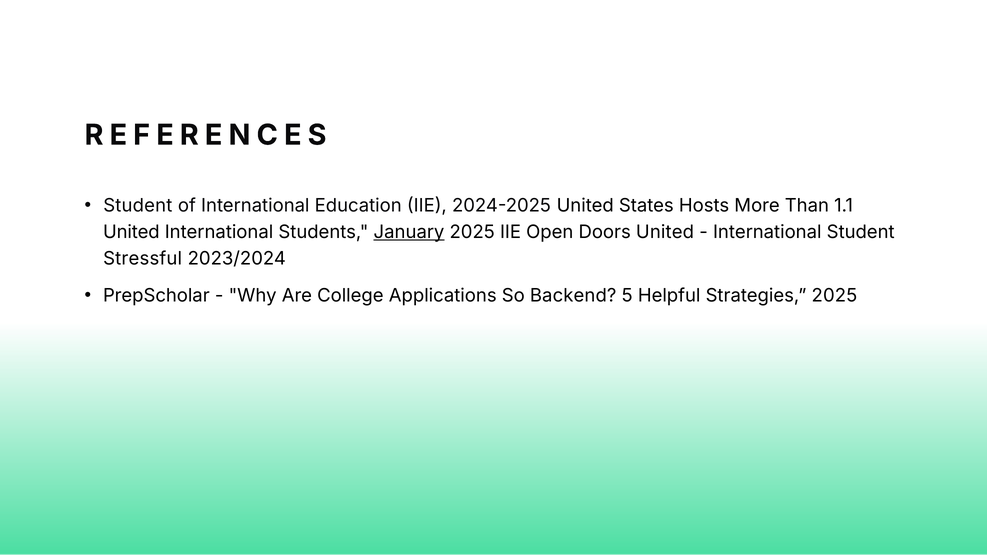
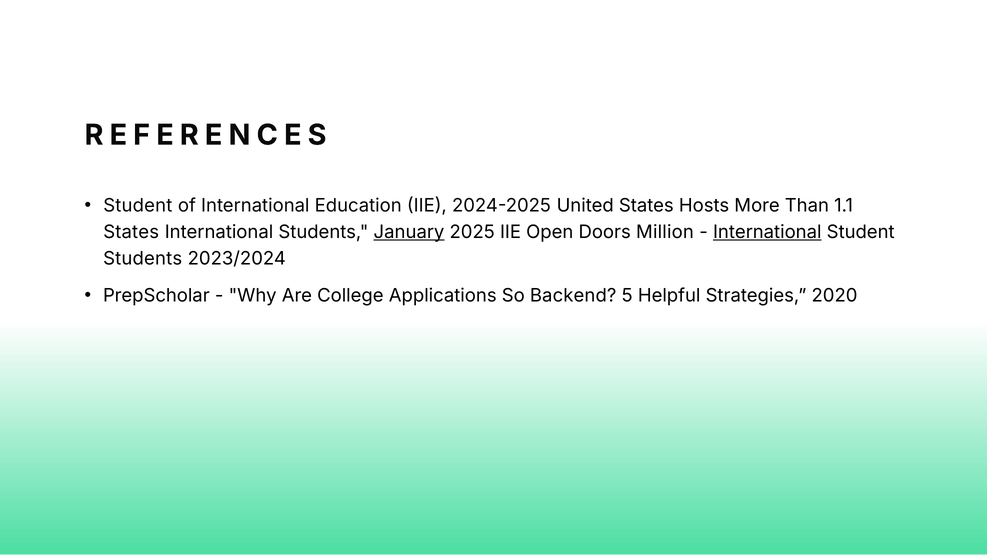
United at (131, 232): United -> States
Doors United: United -> Million
International at (767, 232) underline: none -> present
Stressful at (143, 259): Stressful -> Students
Strategies 2025: 2025 -> 2020
